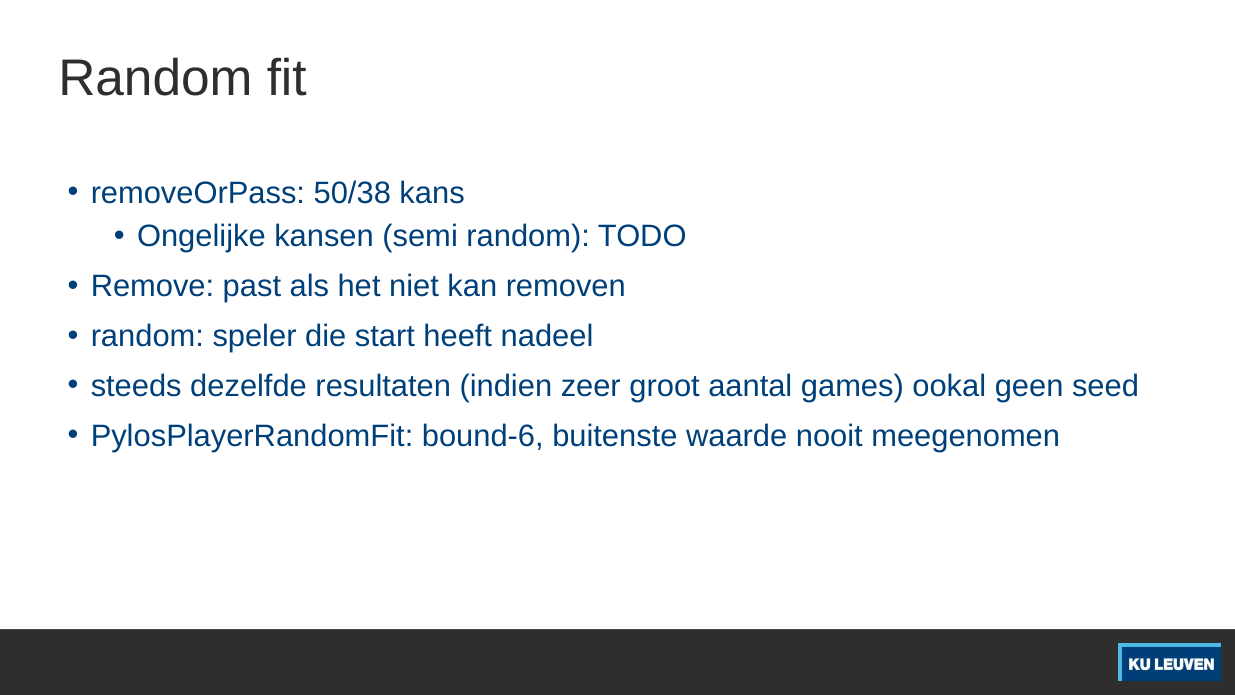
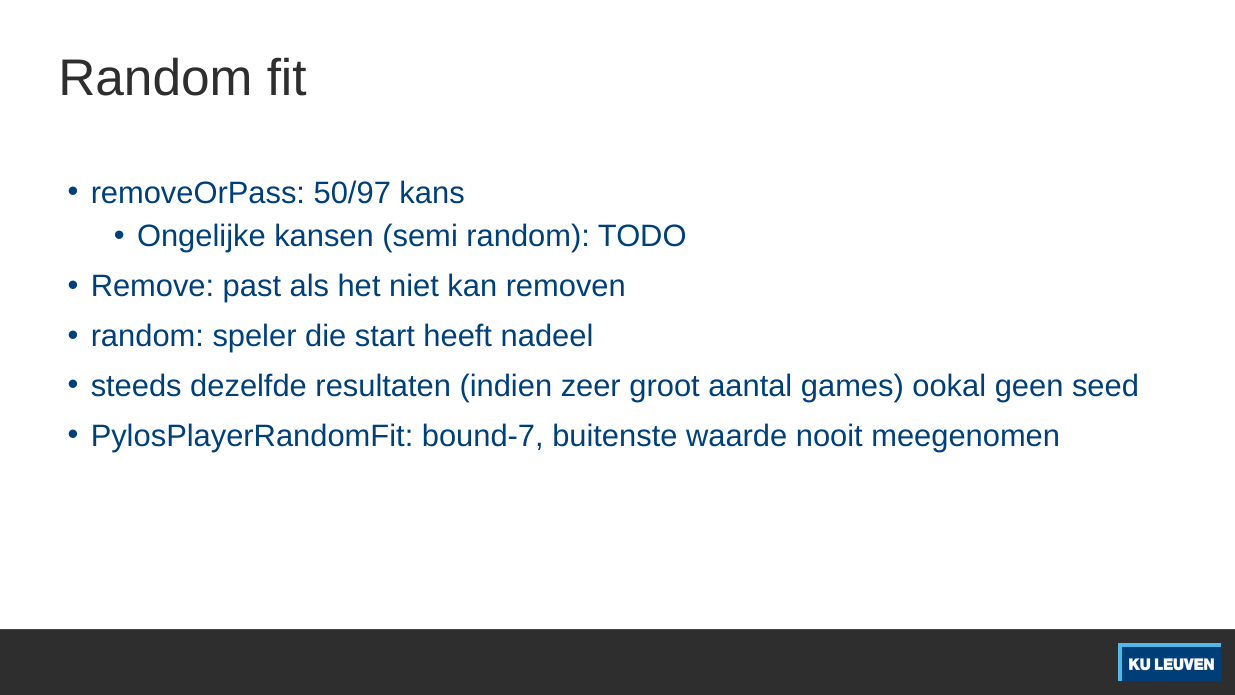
50/38: 50/38 -> 50/97
bound-6: bound-6 -> bound-7
